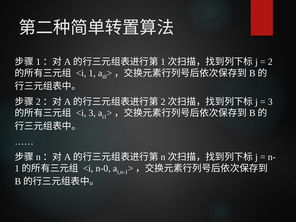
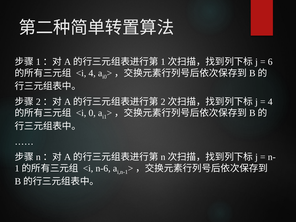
2: 2 -> 6
<i 1: 1 -> 4
3 at (270, 102): 3 -> 4
<i 3: 3 -> 0
n-0: n-0 -> n-6
